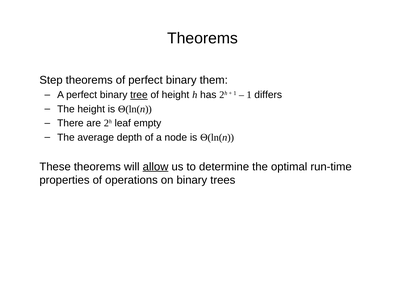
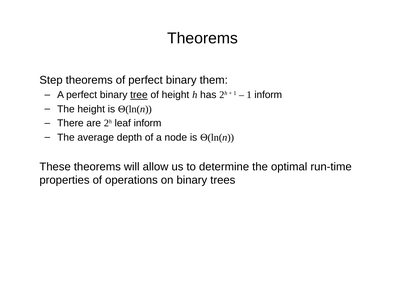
1 differs: differs -> inform
leaf empty: empty -> inform
allow underline: present -> none
